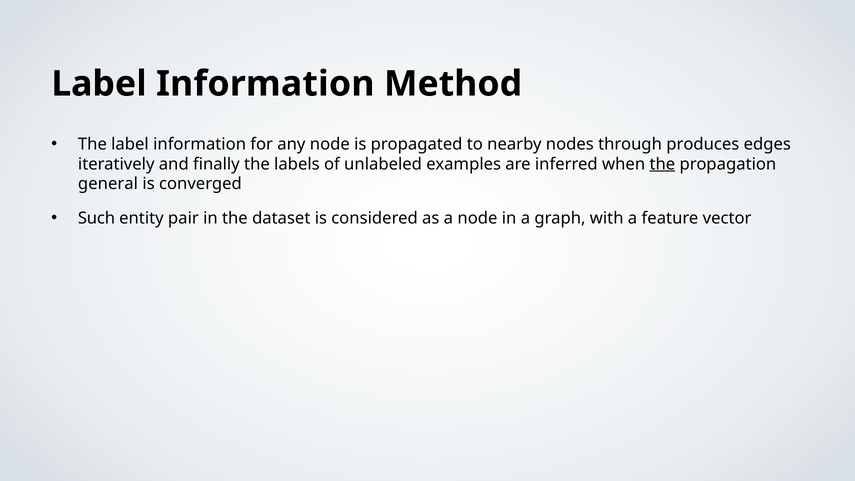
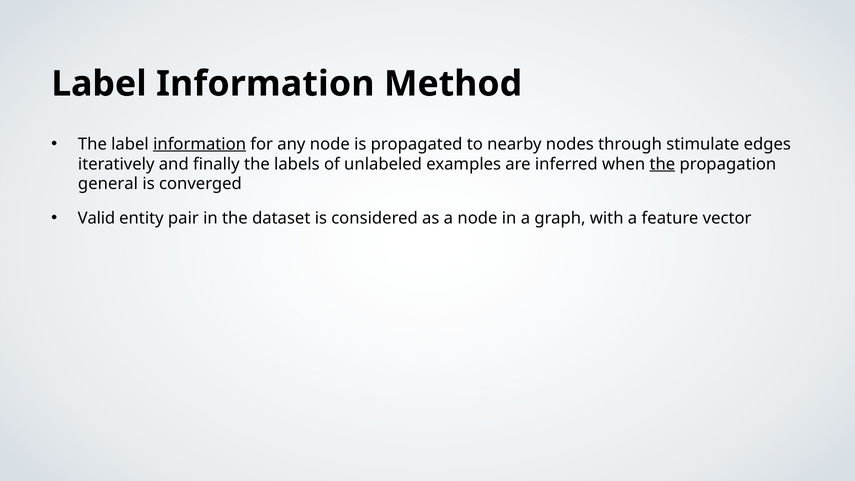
information at (200, 144) underline: none -> present
produces: produces -> stimulate
Such: Such -> Valid
